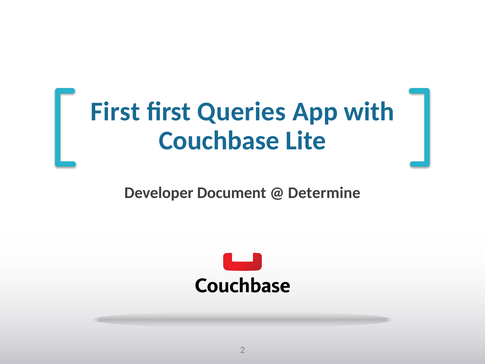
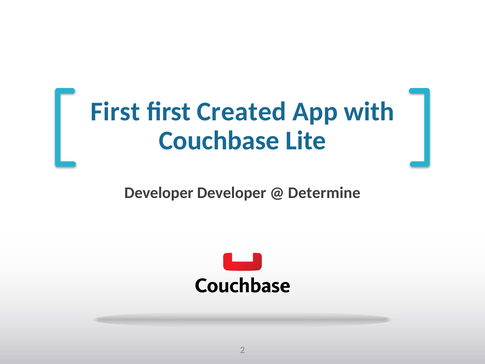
Queries: Queries -> Created
Developer Document: Document -> Developer
